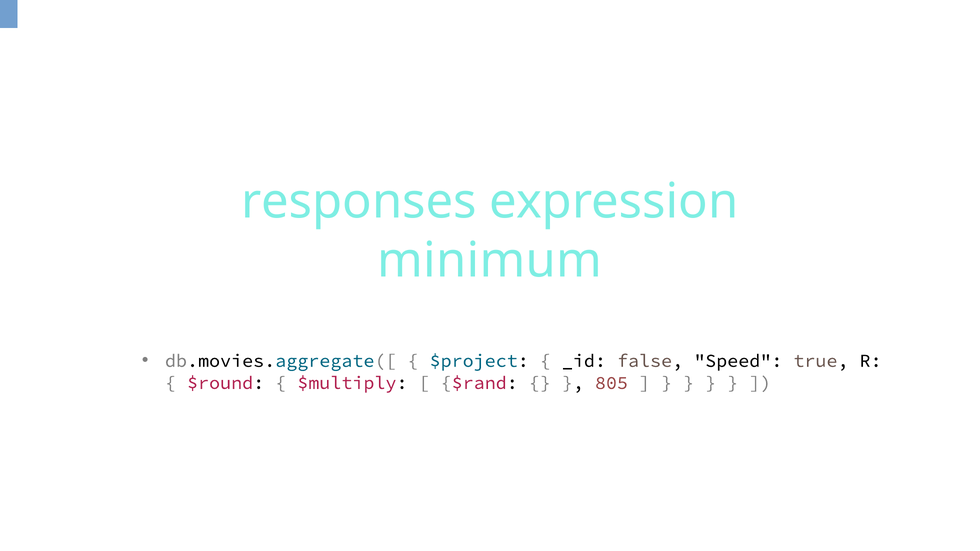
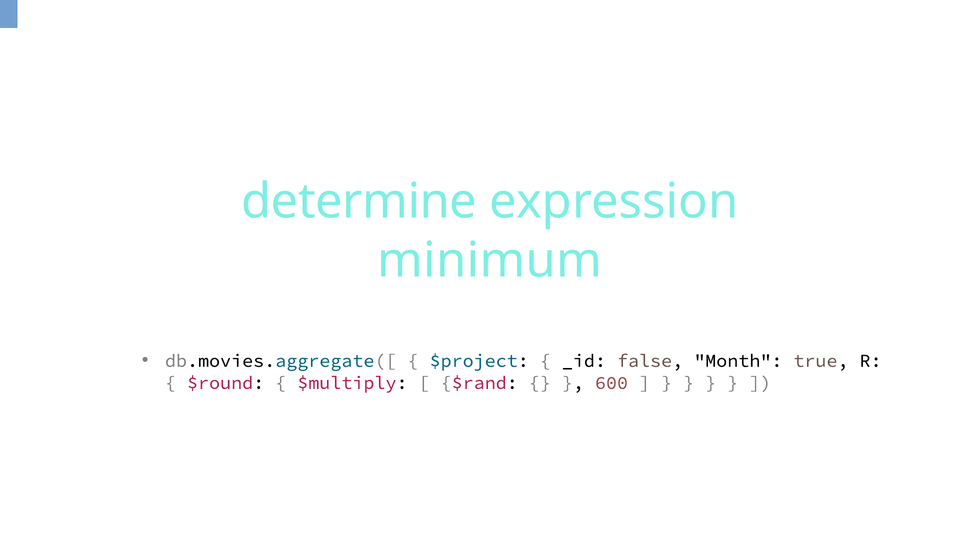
responses: responses -> determine
Speed: Speed -> Month
805: 805 -> 600
